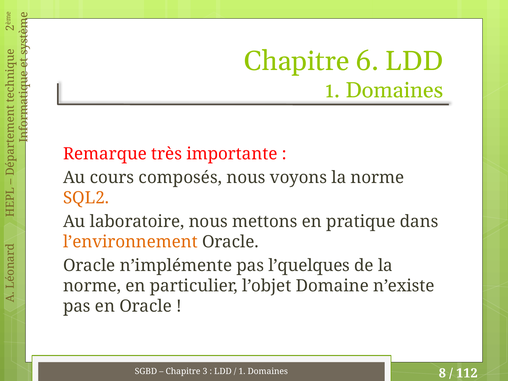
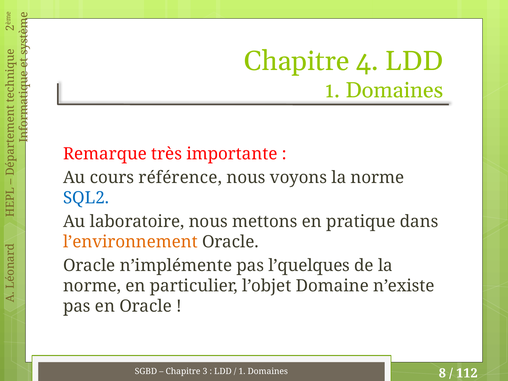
6: 6 -> 4
composés: composés -> référence
SQL2 colour: orange -> blue
